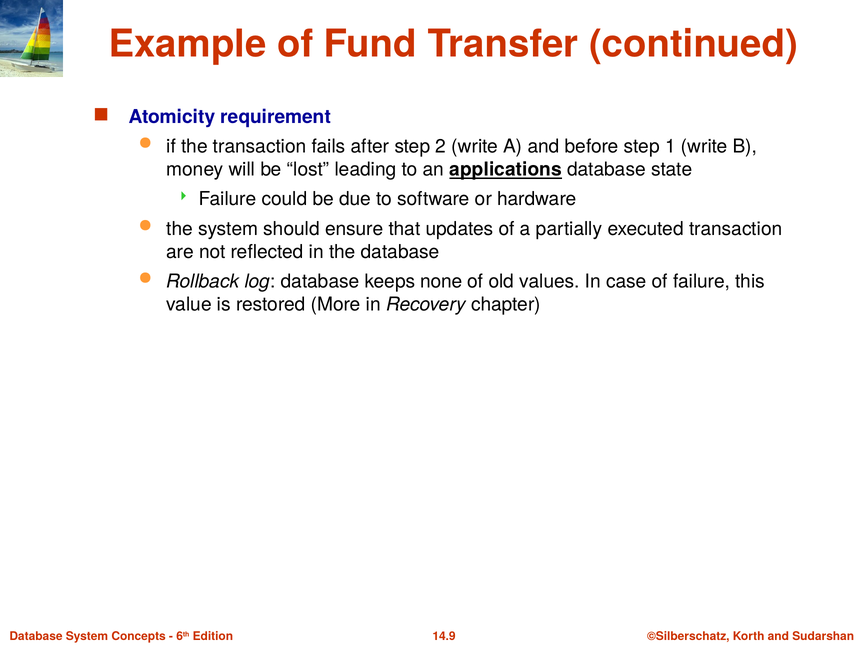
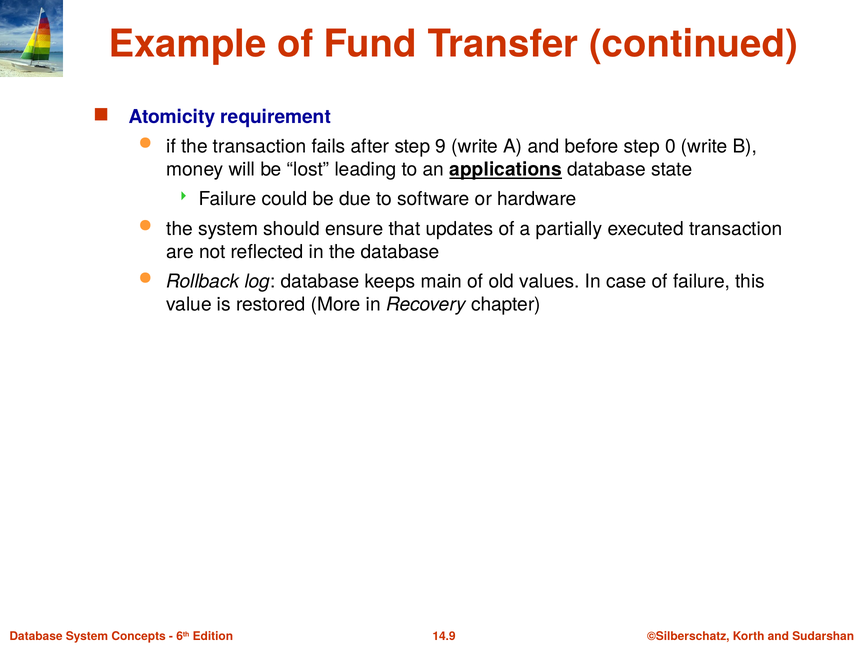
2: 2 -> 9
1: 1 -> 0
none: none -> main
